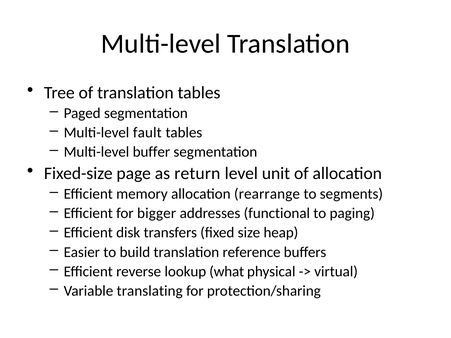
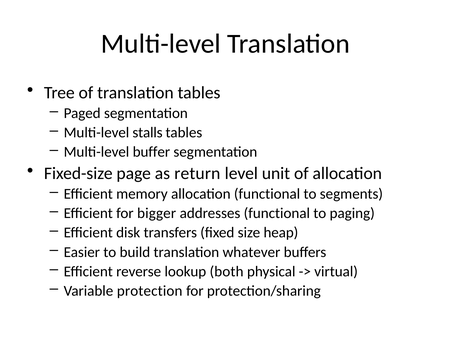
fault: fault -> stalls
allocation rearrange: rearrange -> functional
reference: reference -> whatever
what: what -> both
translating: translating -> protection
